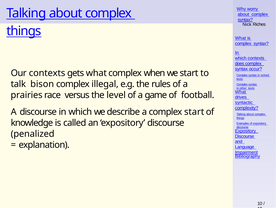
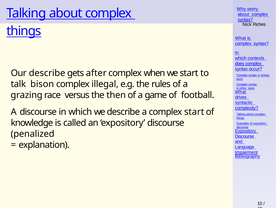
Our contexts: contexts -> describe
gets what: what -> after
prairies: prairies -> grazing
level: level -> then
